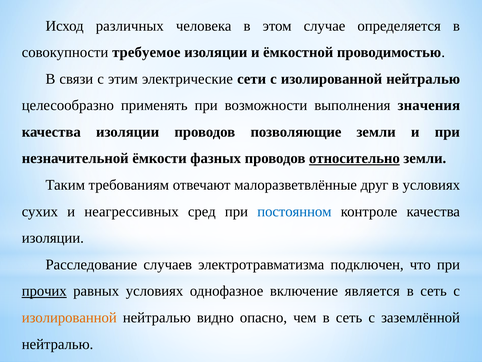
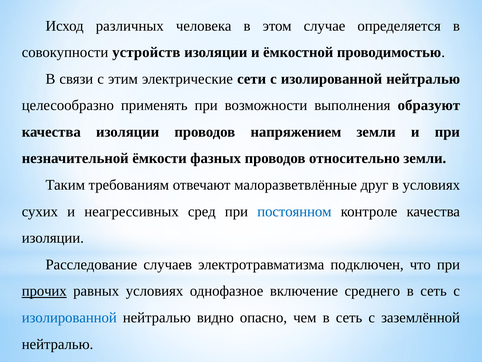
требуемое: требуемое -> устройств
значения: значения -> образуют
позволяющие: позволяющие -> напряжением
относительно underline: present -> none
является: является -> среднего
изолированной at (69, 317) colour: orange -> blue
